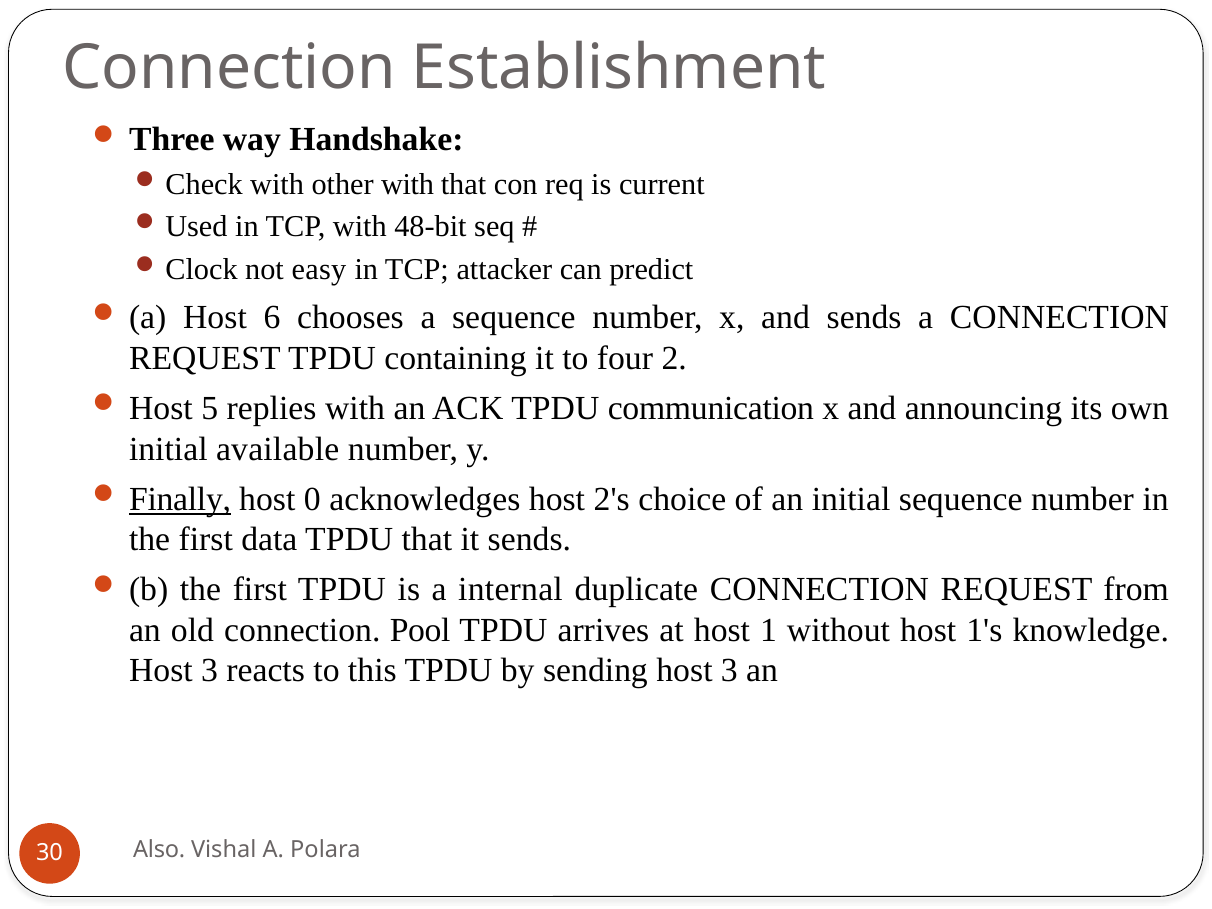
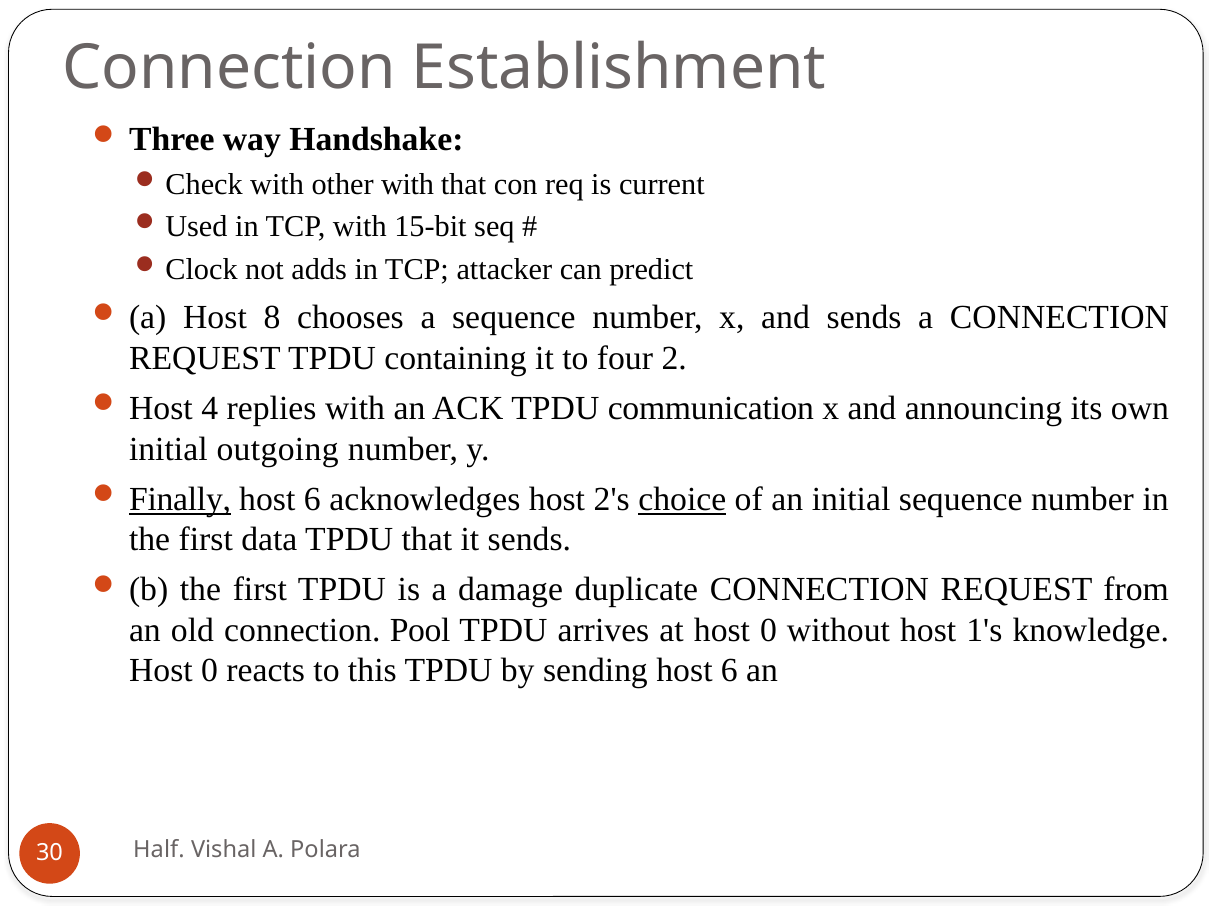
48‐bit: 48‐bit -> 15‐bit
easy: easy -> adds
6: 6 -> 8
5: 5 -> 4
available: available -> outgoing
0 at (312, 499): 0 -> 6
choice underline: none -> present
internal: internal -> damage
at host 1: 1 -> 0
3 at (210, 671): 3 -> 0
sending host 3: 3 -> 6
Also: Also -> Half
